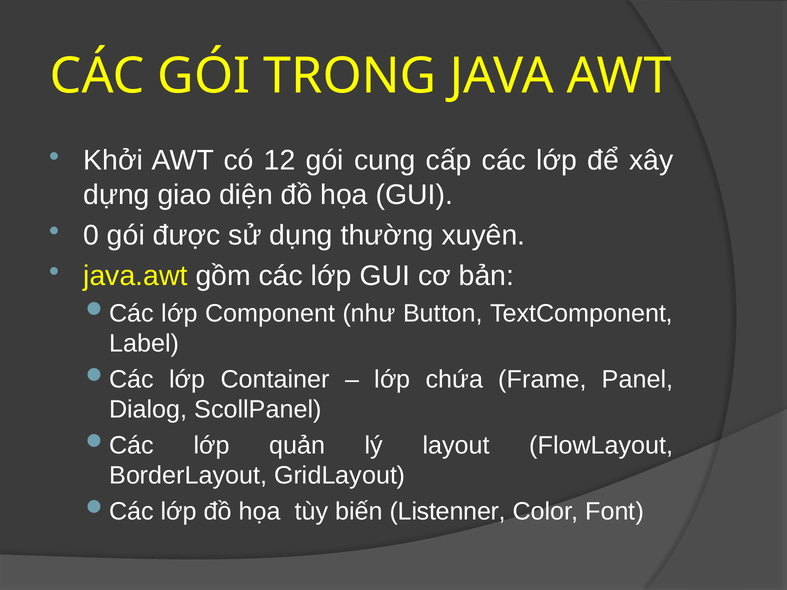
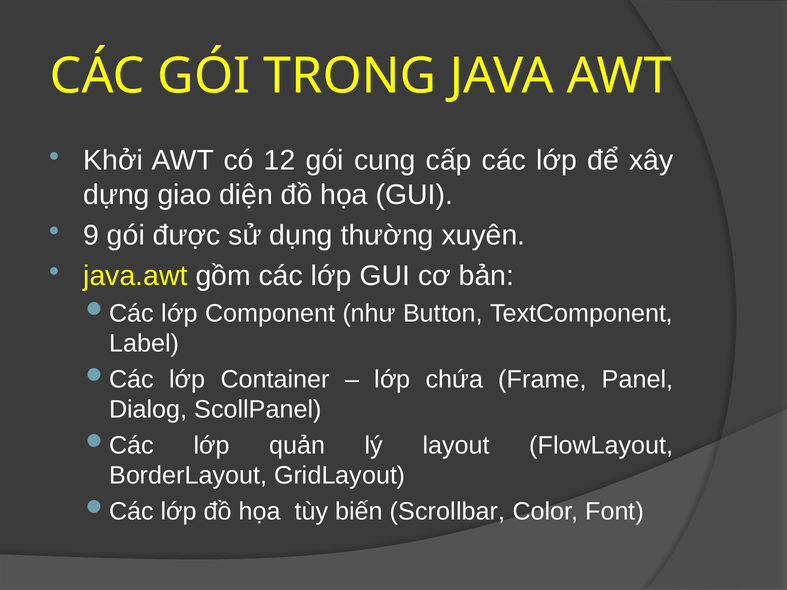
0: 0 -> 9
Listenner: Listenner -> Scrollbar
